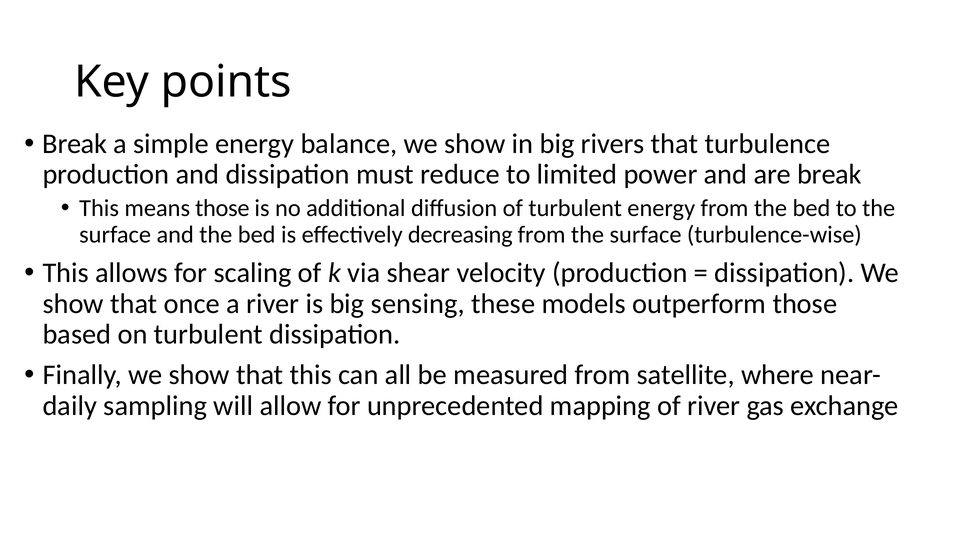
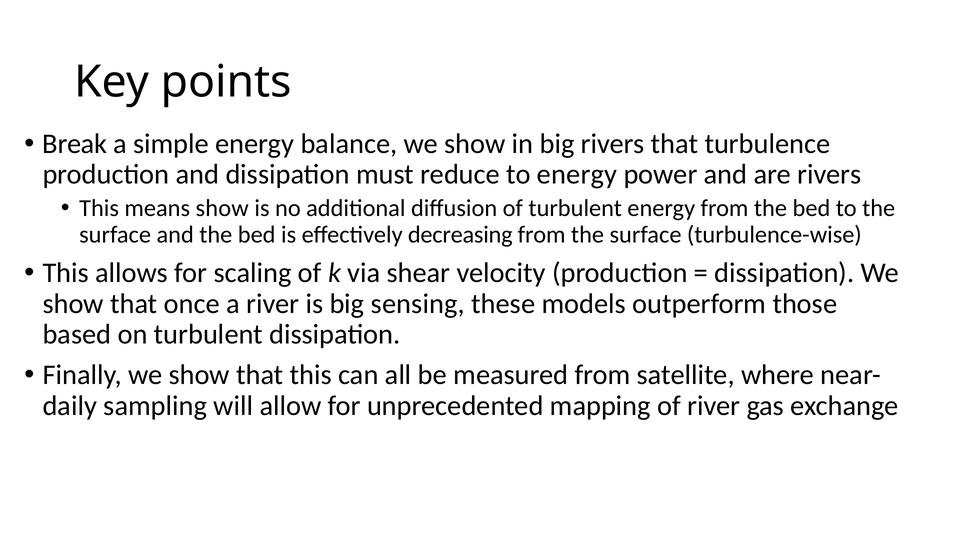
to limited: limited -> energy
are break: break -> rivers
means those: those -> show
